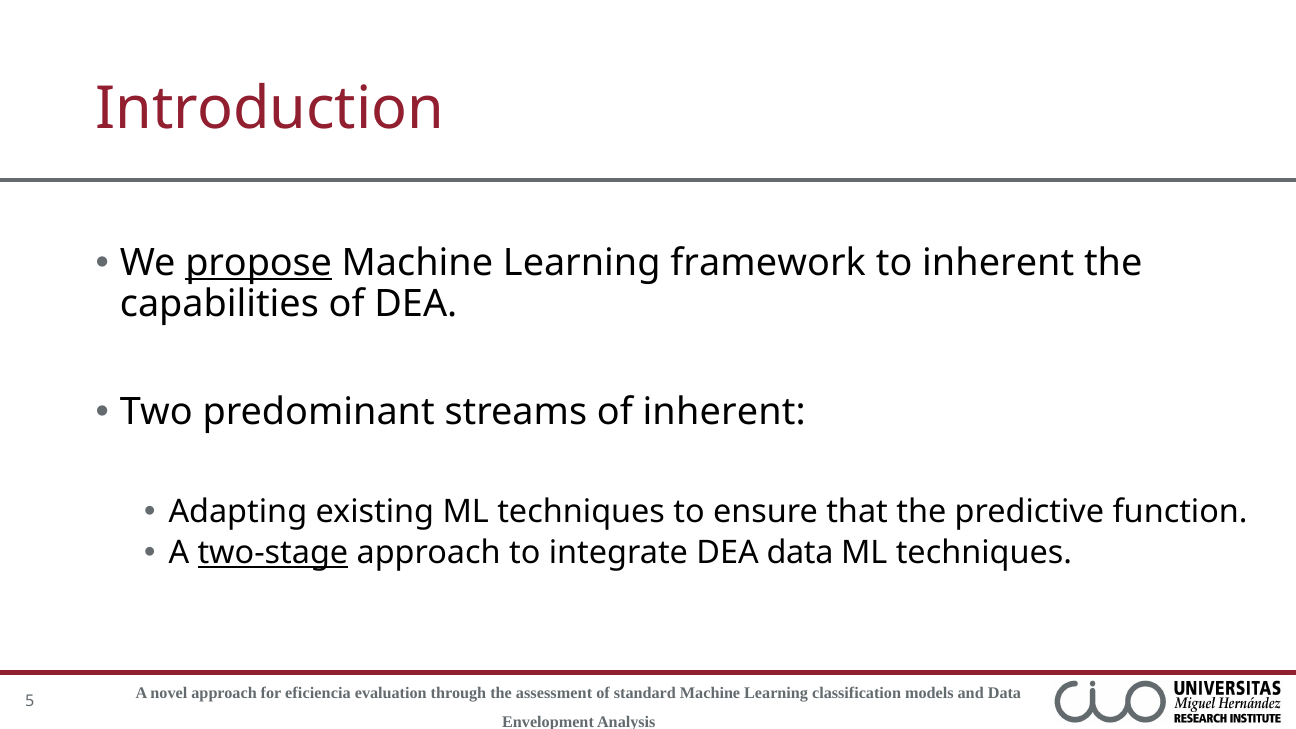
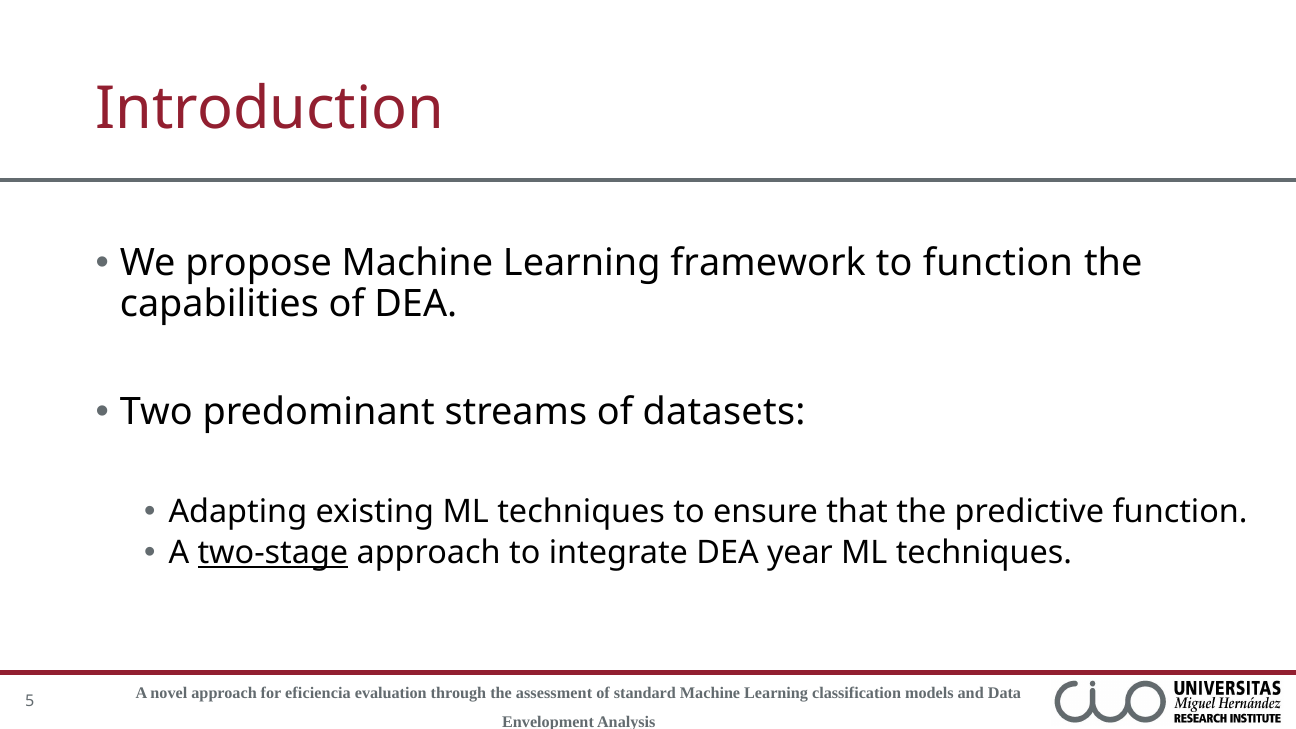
propose underline: present -> none
to inherent: inherent -> function
of inherent: inherent -> datasets
DEA data: data -> year
